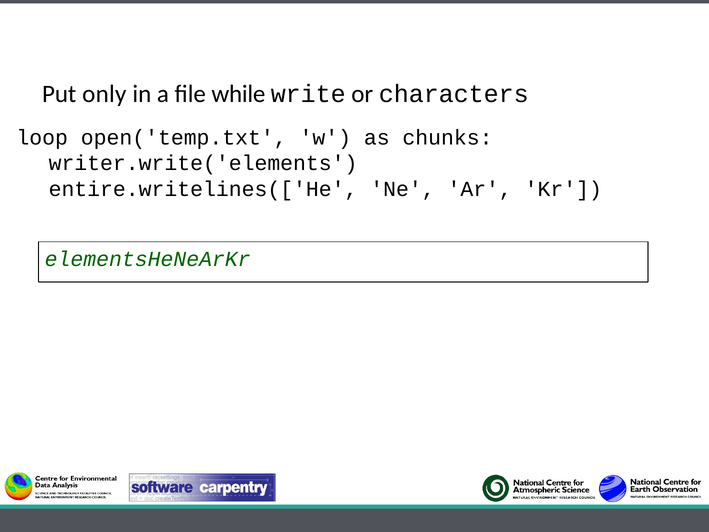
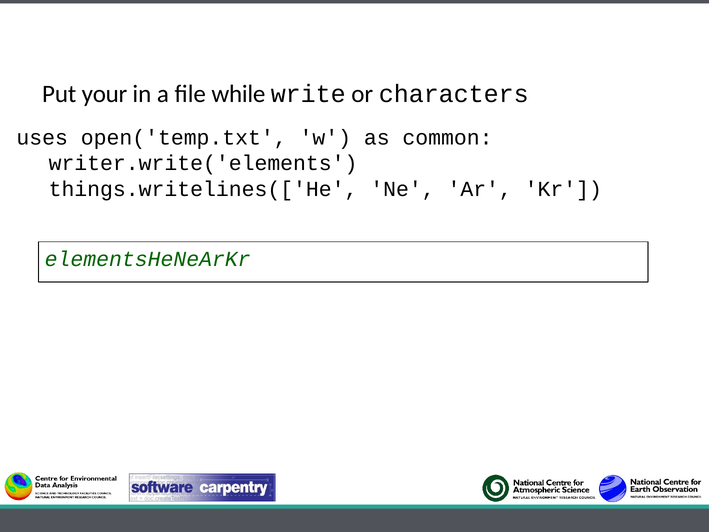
only: only -> your
loop: loop -> uses
chunks: chunks -> common
entire.writelines(['He: entire.writelines(['He -> things.writelines(['He
